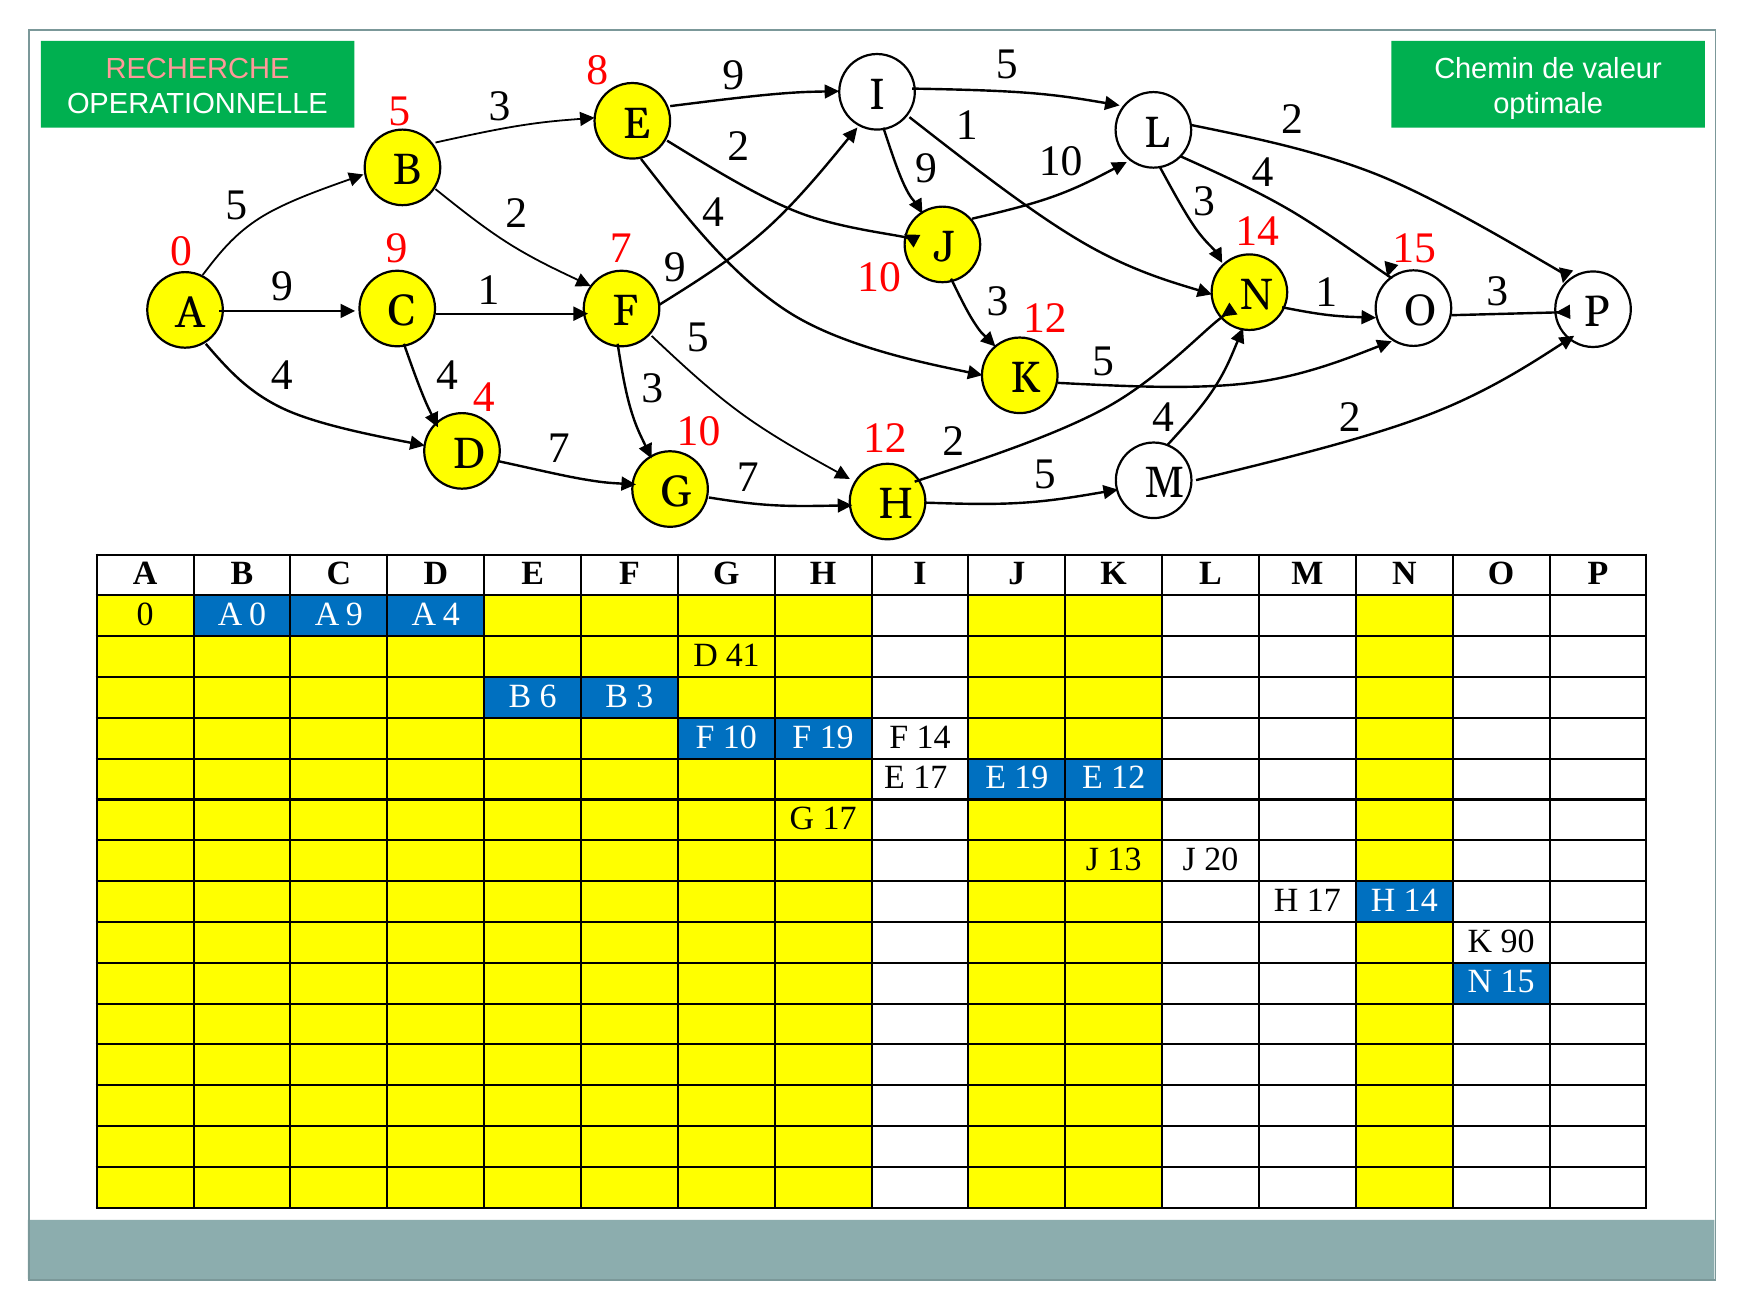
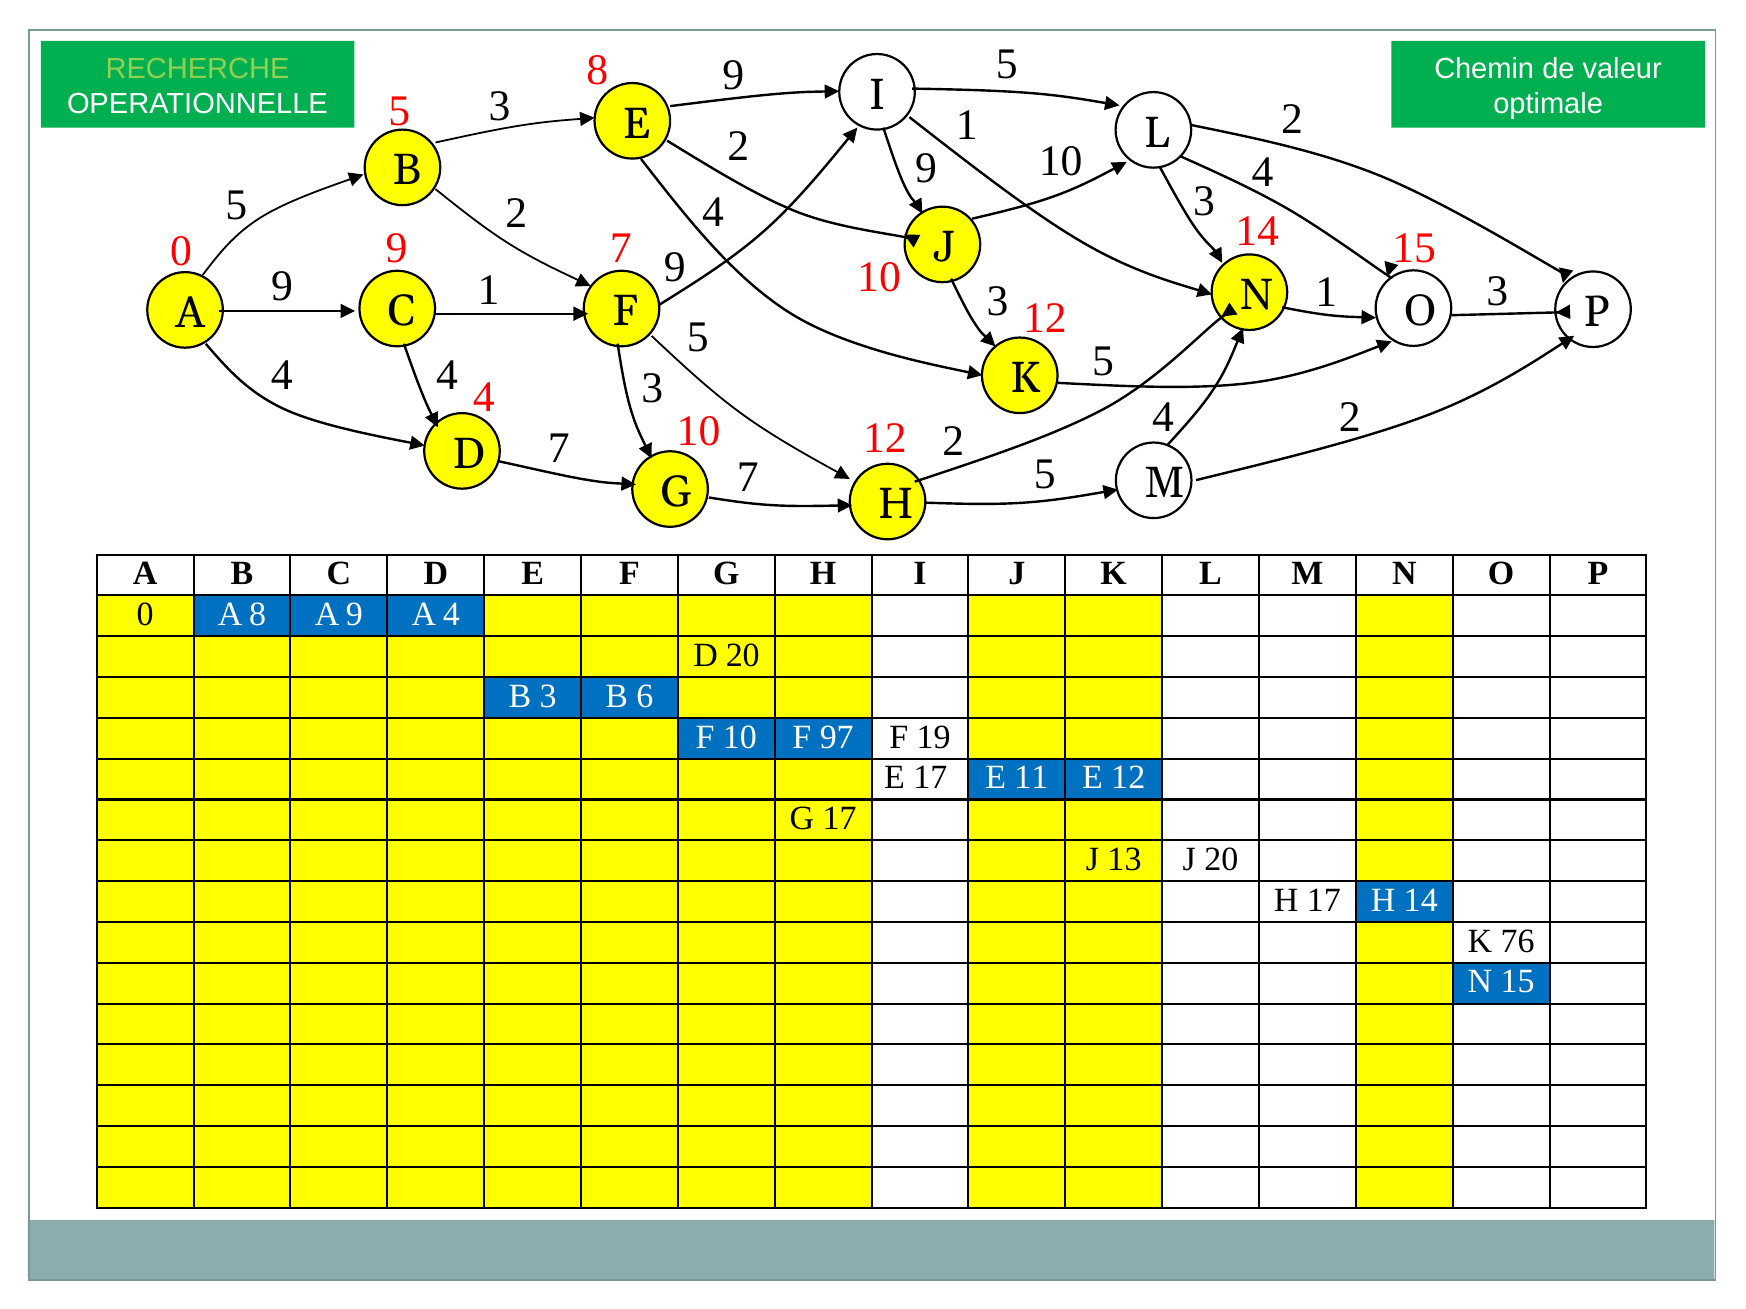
RECHERCHE colour: pink -> light green
A 0: 0 -> 8
D 41: 41 -> 20
B 6: 6 -> 3
B 3: 3 -> 6
F 19: 19 -> 97
F 14: 14 -> 19
E 19: 19 -> 11
90: 90 -> 76
